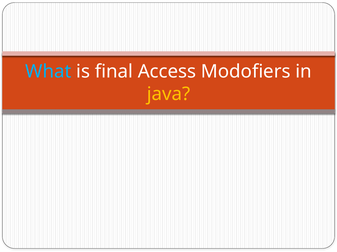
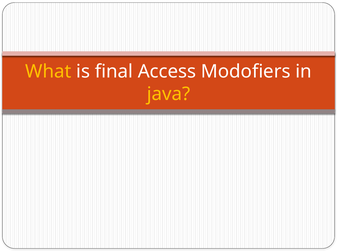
What colour: light blue -> yellow
